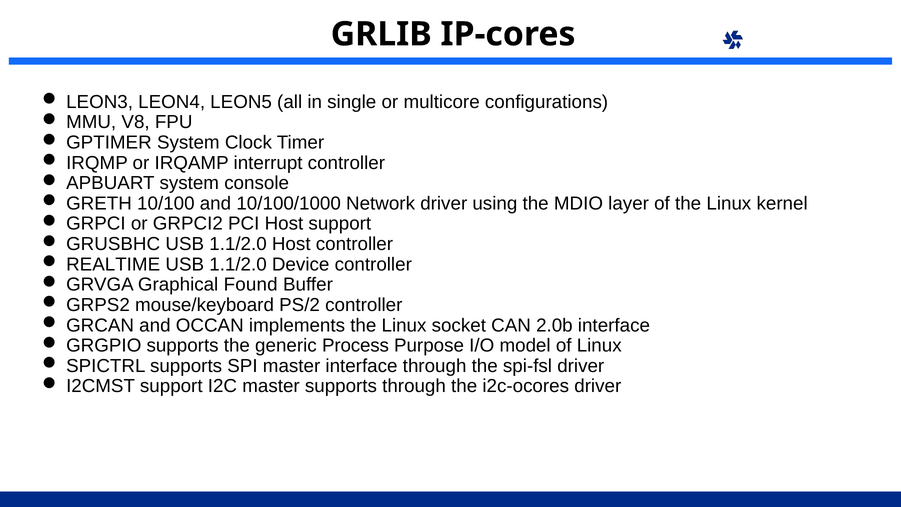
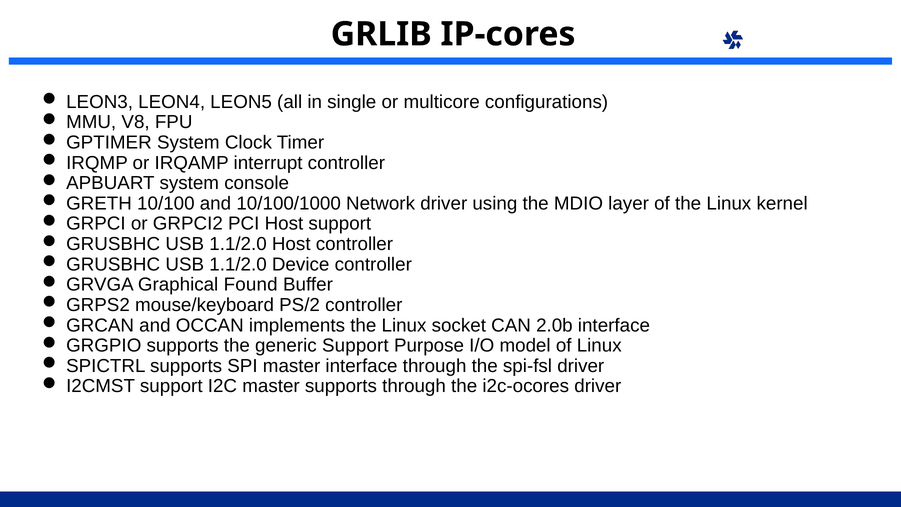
REALTIME at (113, 264): REALTIME -> GRUSBHC
generic Process: Process -> Support
